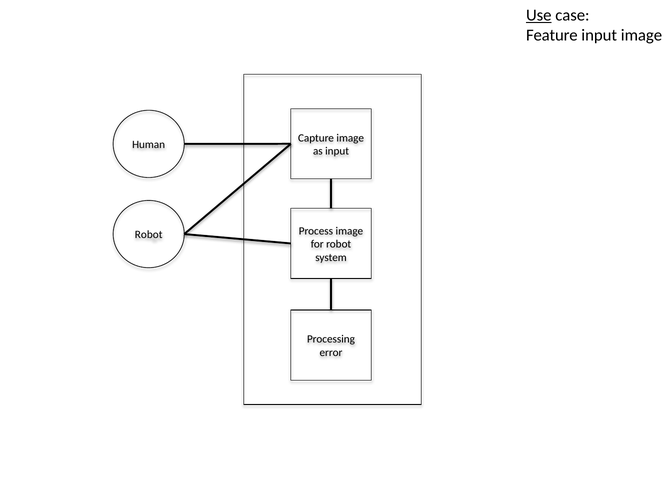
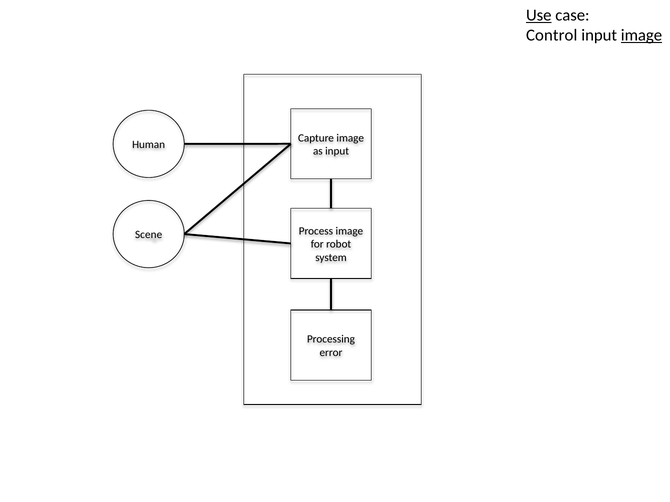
Feature: Feature -> Control
image at (641, 35) underline: none -> present
Robot at (149, 235): Robot -> Scene
